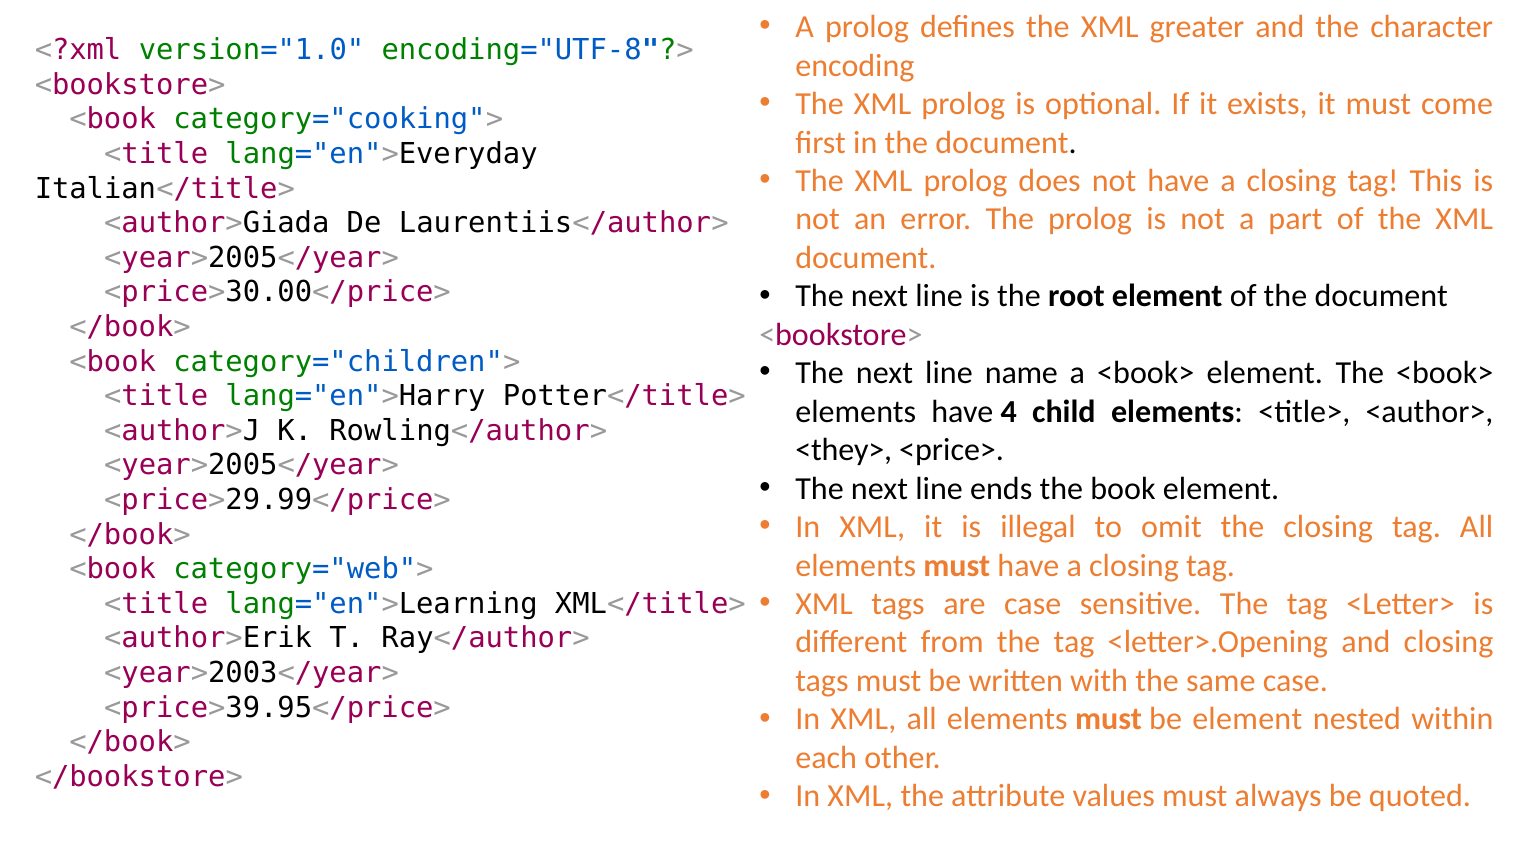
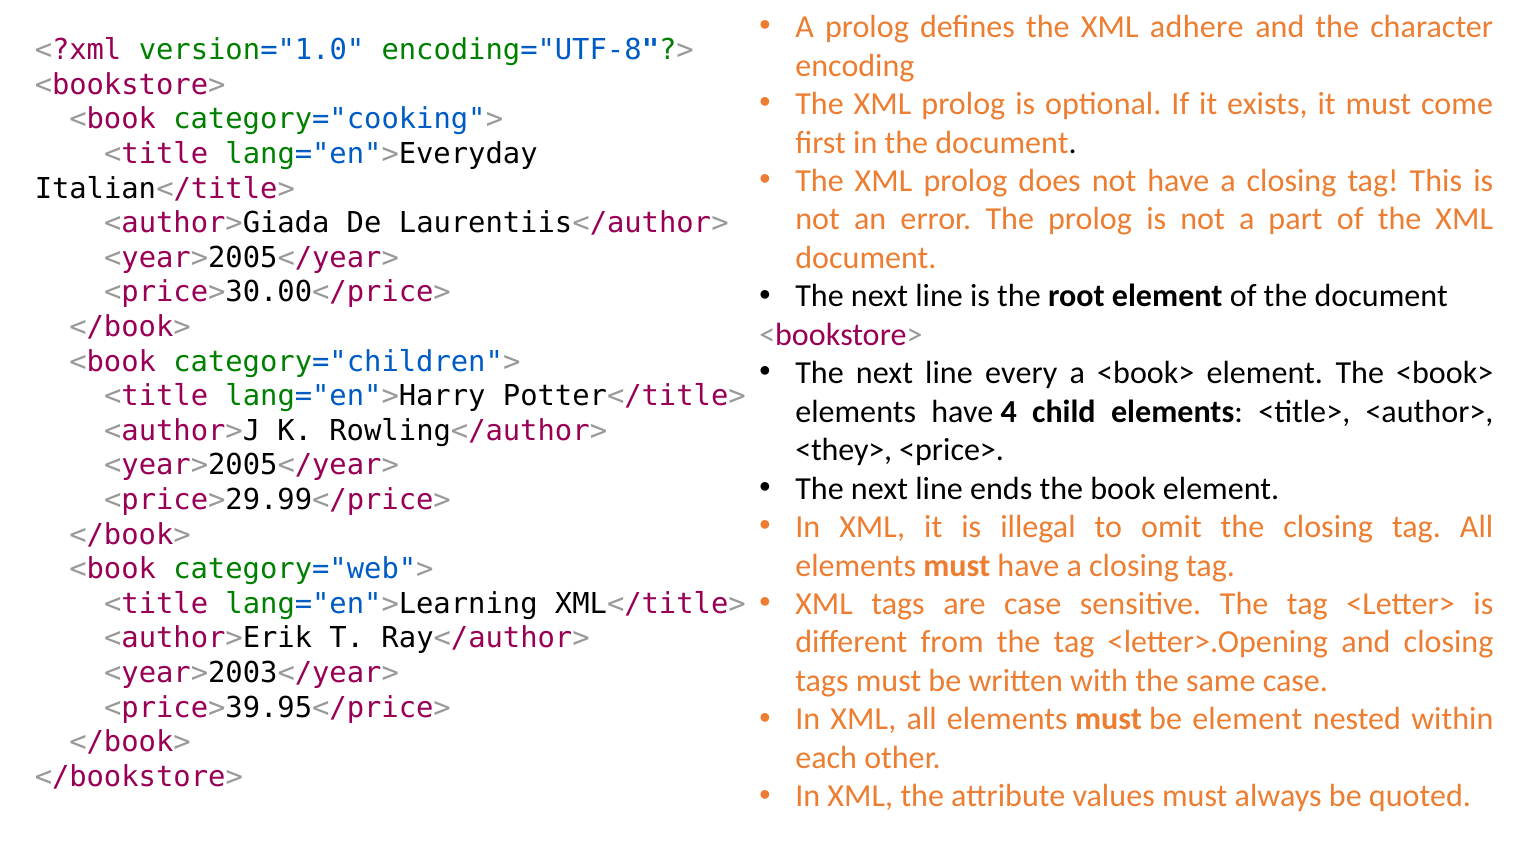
greater: greater -> adhere
name: name -> every
